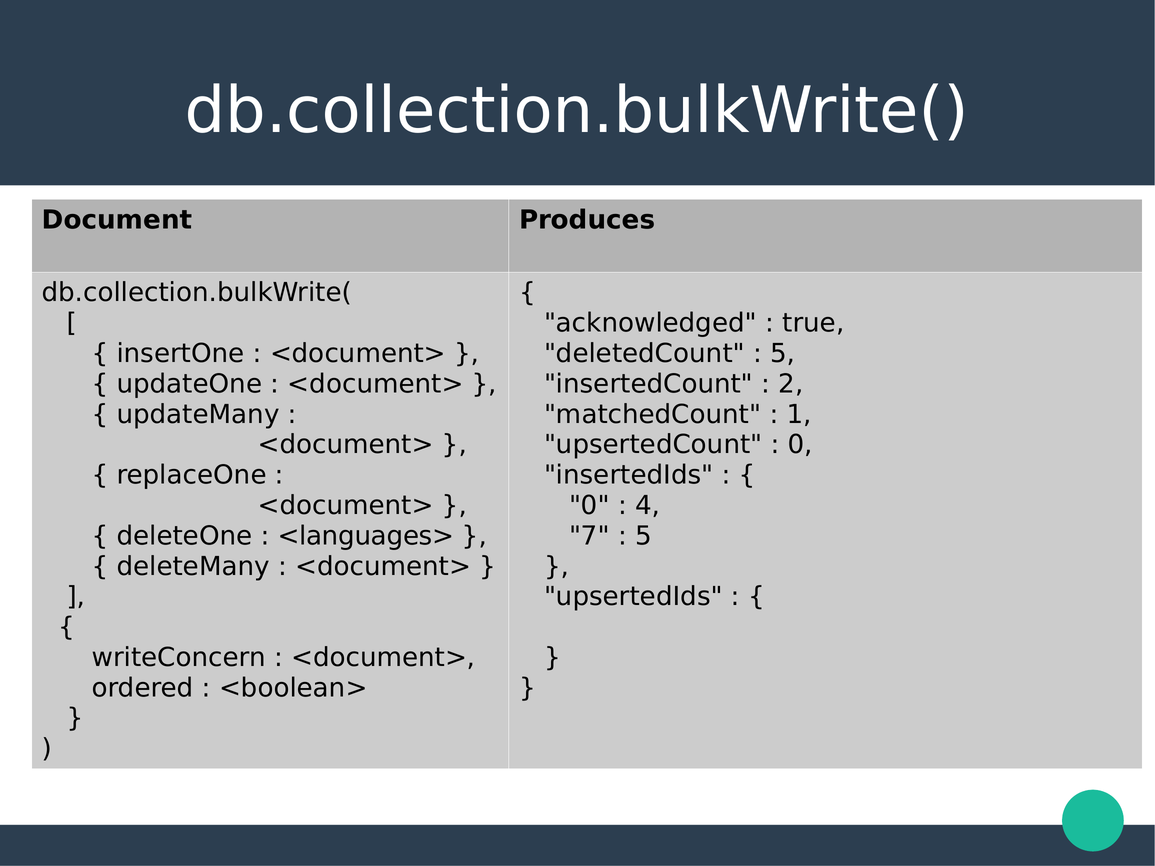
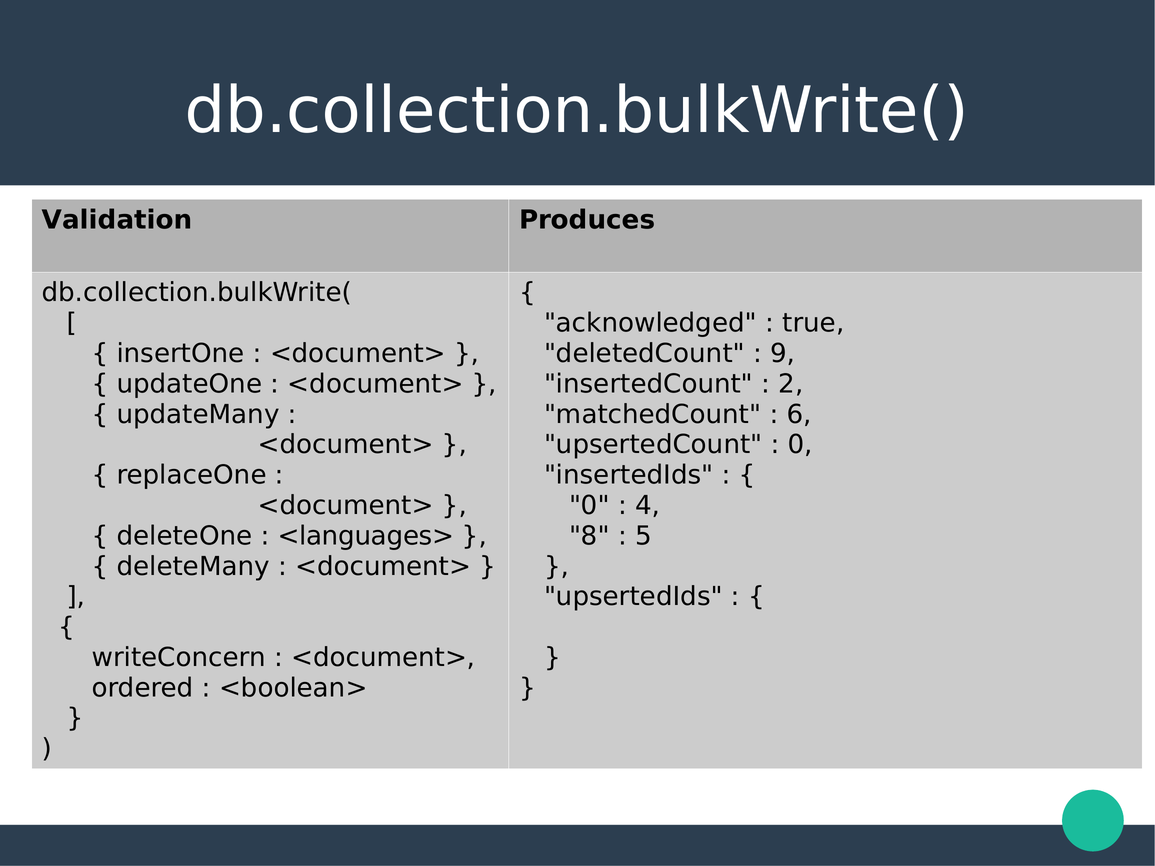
Document: Document -> Validation
5 at (783, 354): 5 -> 9
1: 1 -> 6
7: 7 -> 8
